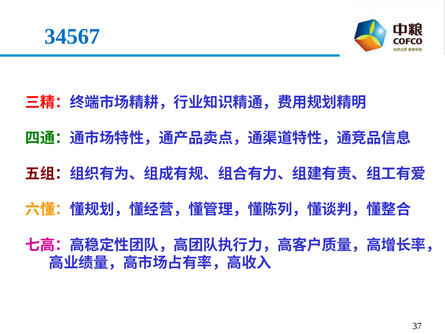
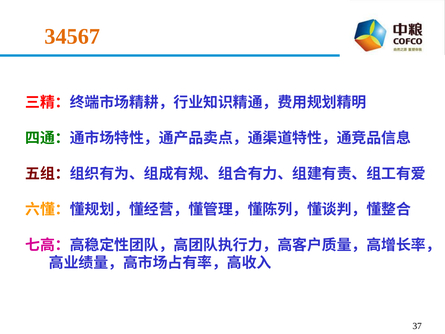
34567 colour: blue -> orange
